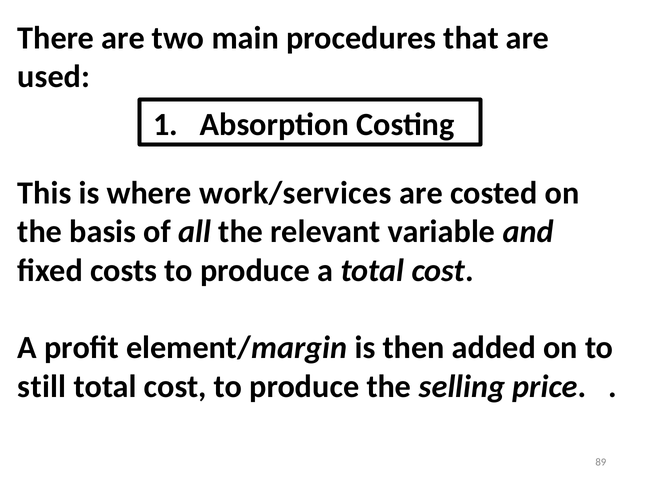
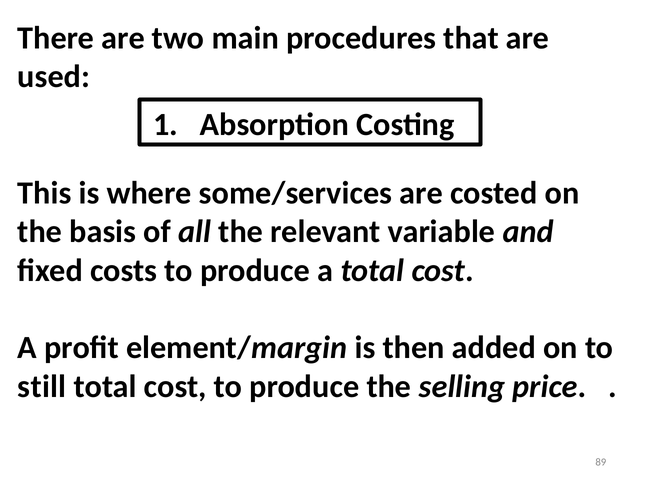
work/services: work/services -> some/services
